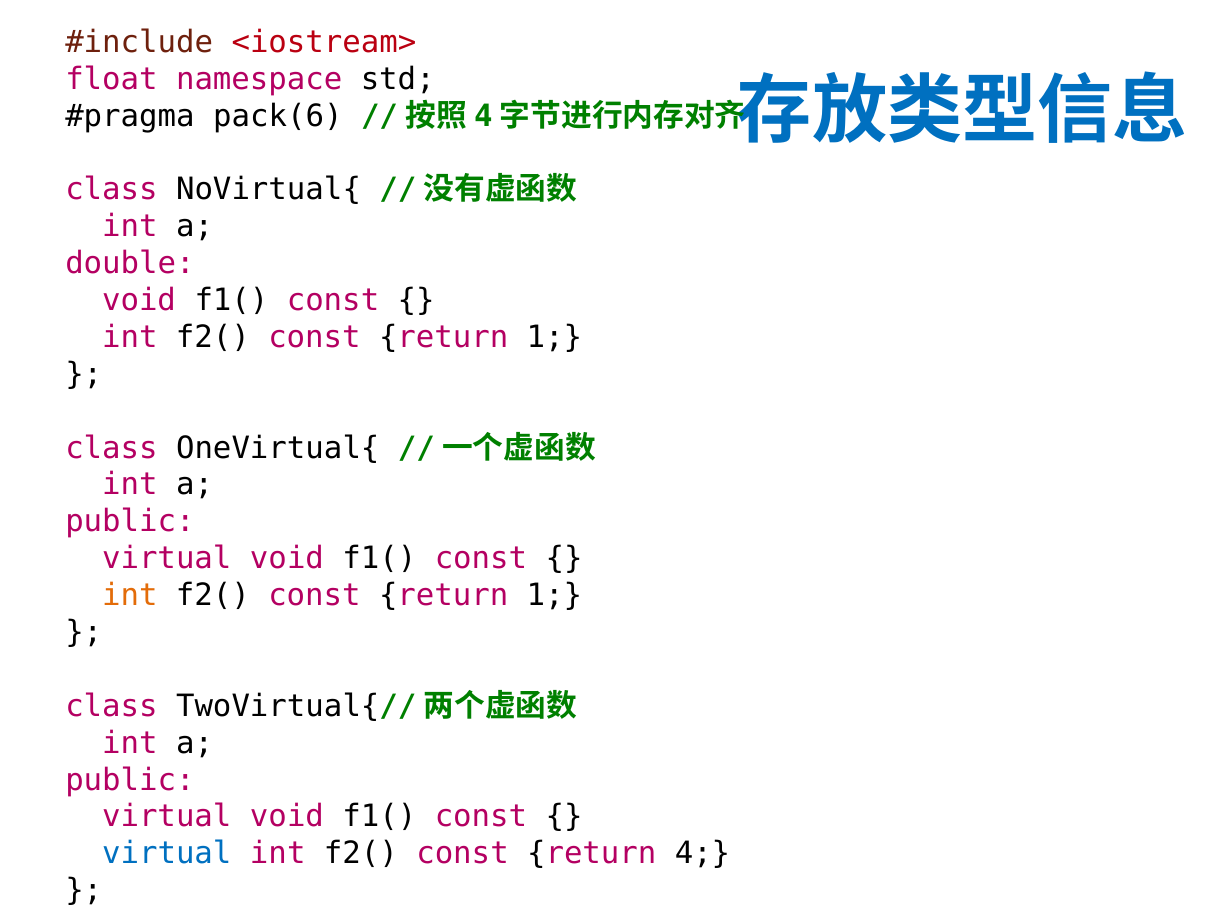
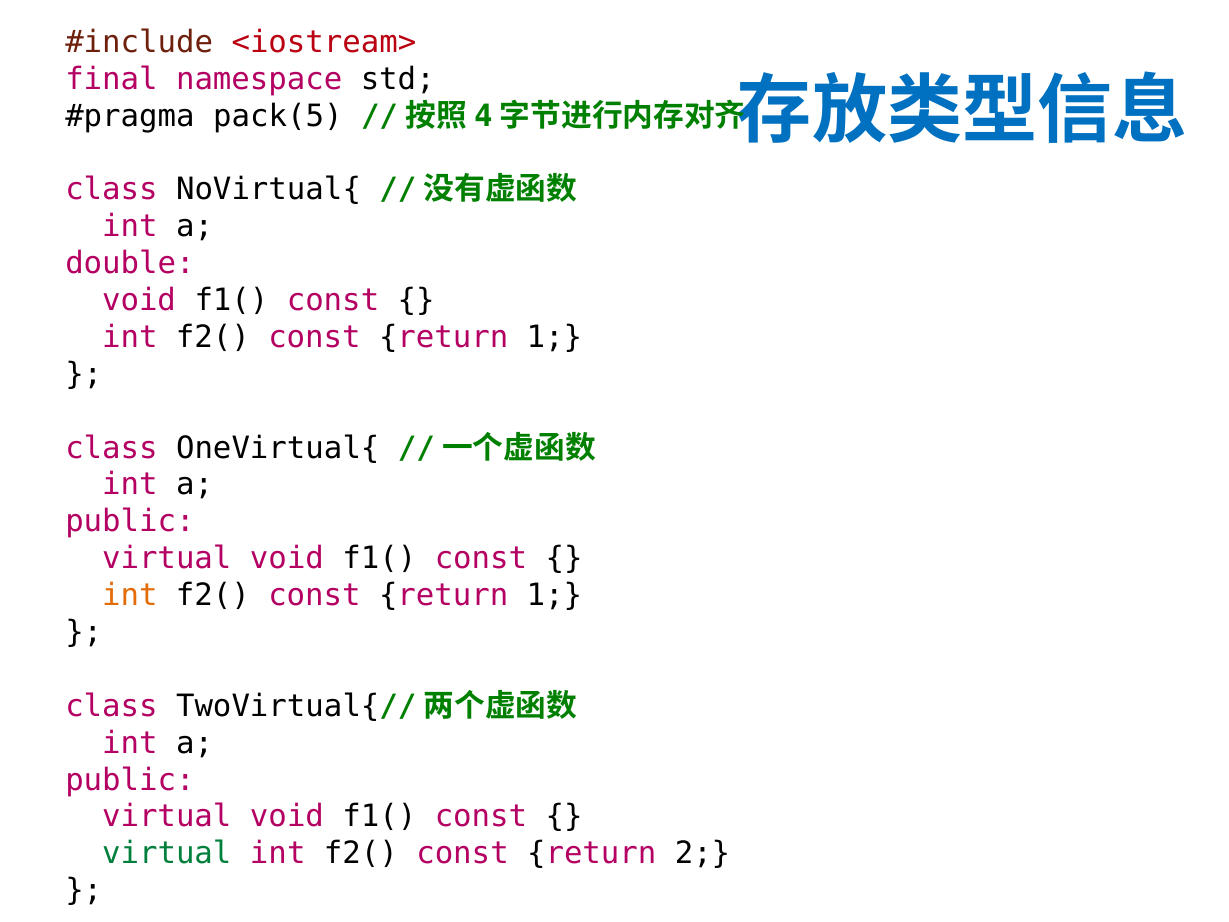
float: float -> final
pack(6: pack(6 -> pack(5
virtual at (167, 853) colour: blue -> green
4: 4 -> 2
